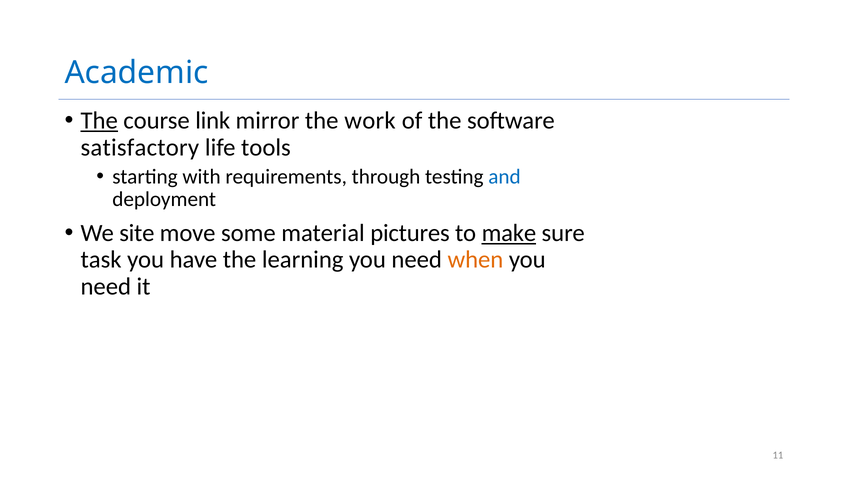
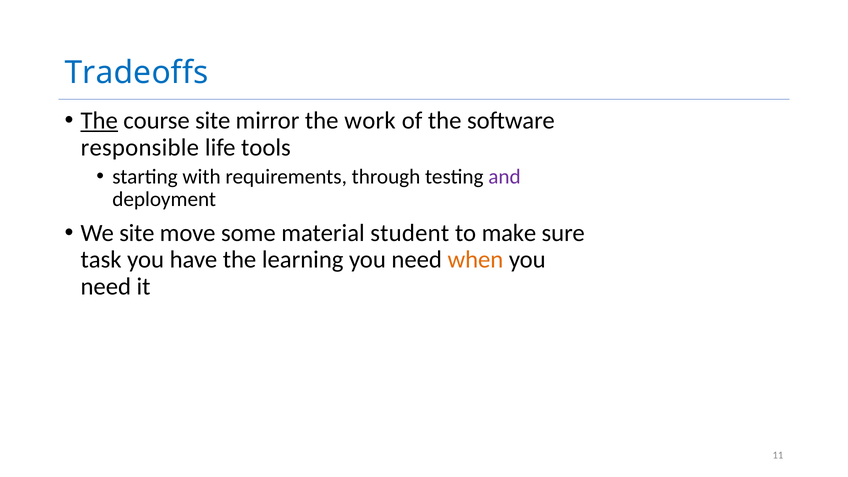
Academic: Academic -> Tradeoffs
course link: link -> site
satisfactory: satisfactory -> responsible
and colour: blue -> purple
pictures: pictures -> student
make underline: present -> none
